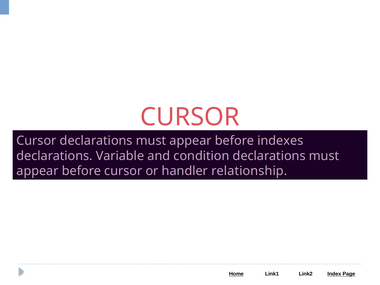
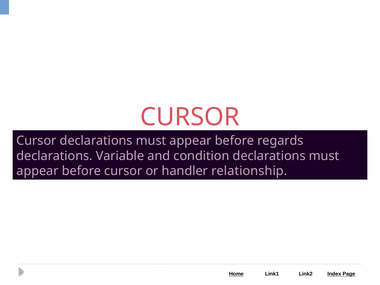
indexes: indexes -> regards
